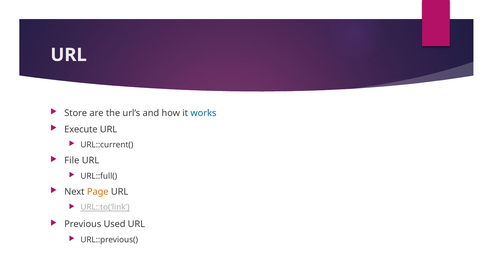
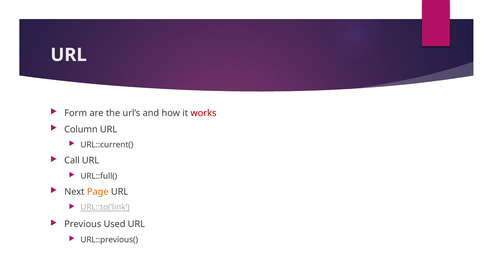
Store: Store -> Form
works colour: blue -> red
Execute: Execute -> Column
File: File -> Call
